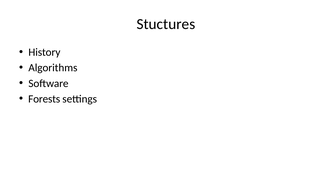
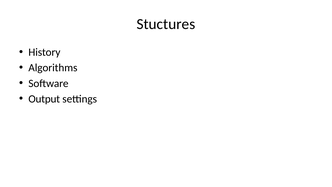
Forests: Forests -> Output
